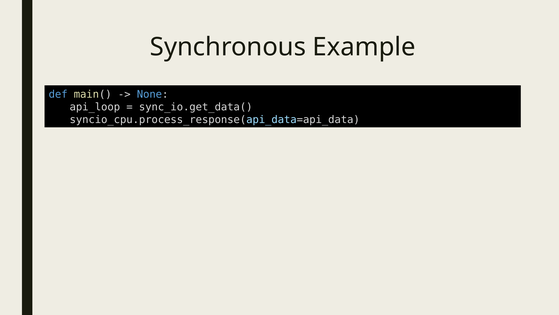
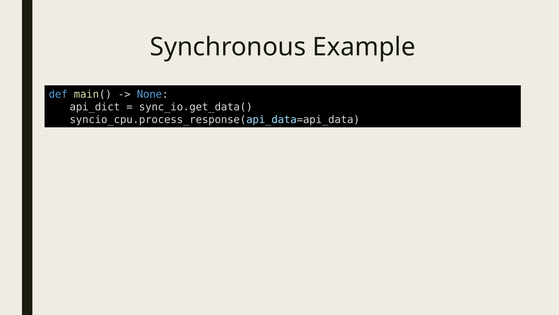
api_loop: api_loop -> api_dict
